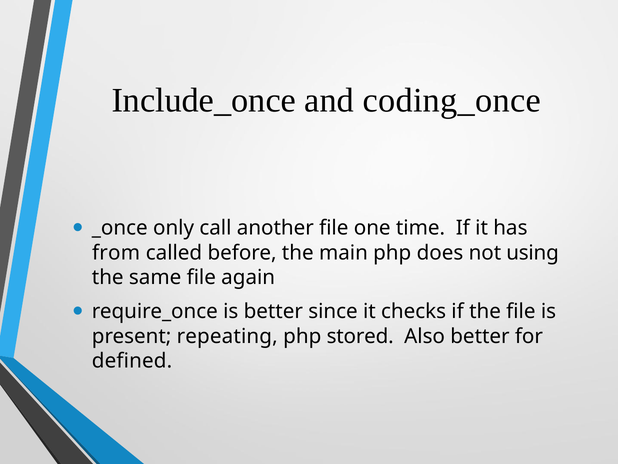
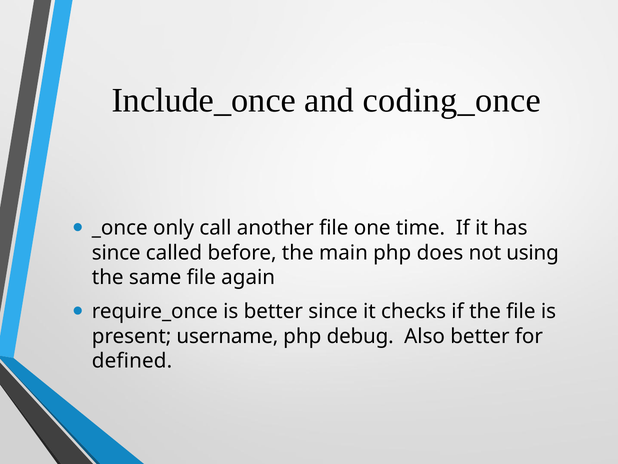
from at (116, 253): from -> since
repeating: repeating -> username
stored: stored -> debug
